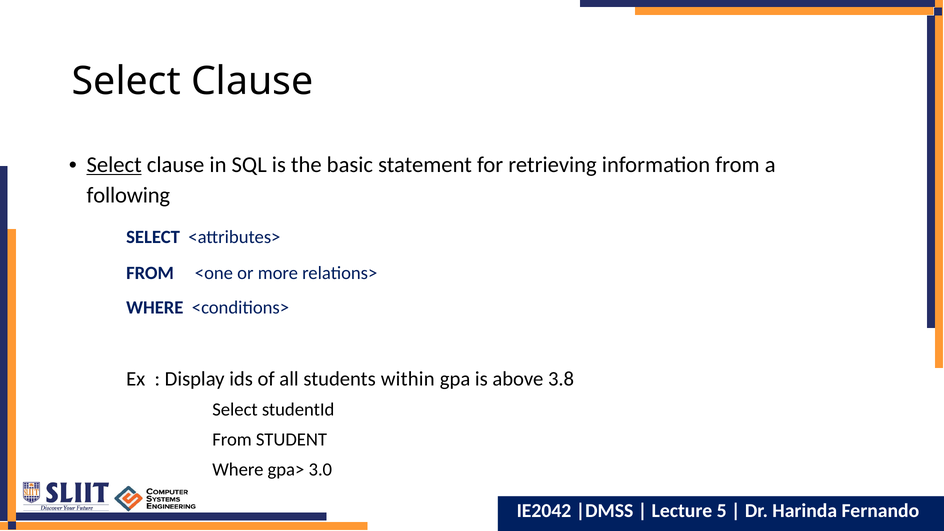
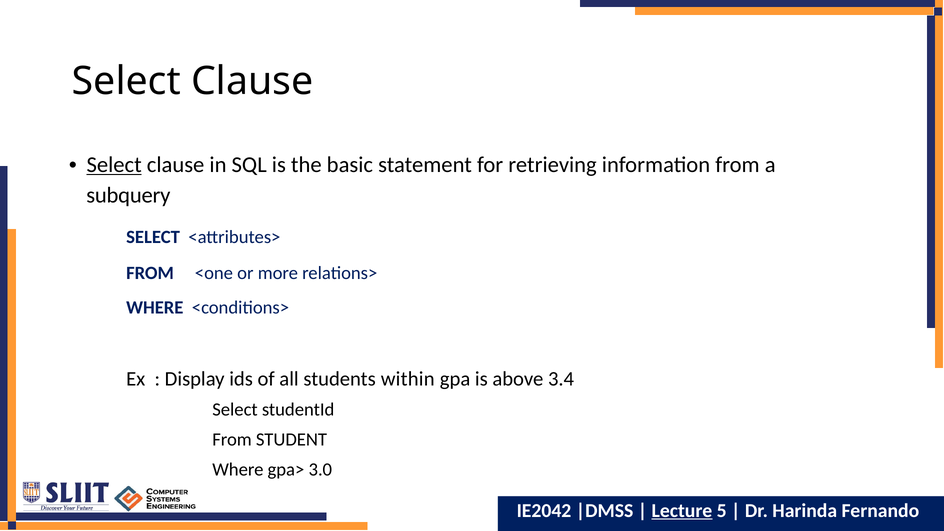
following: following -> subquery
3.8: 3.8 -> 3.4
Lecture underline: none -> present
